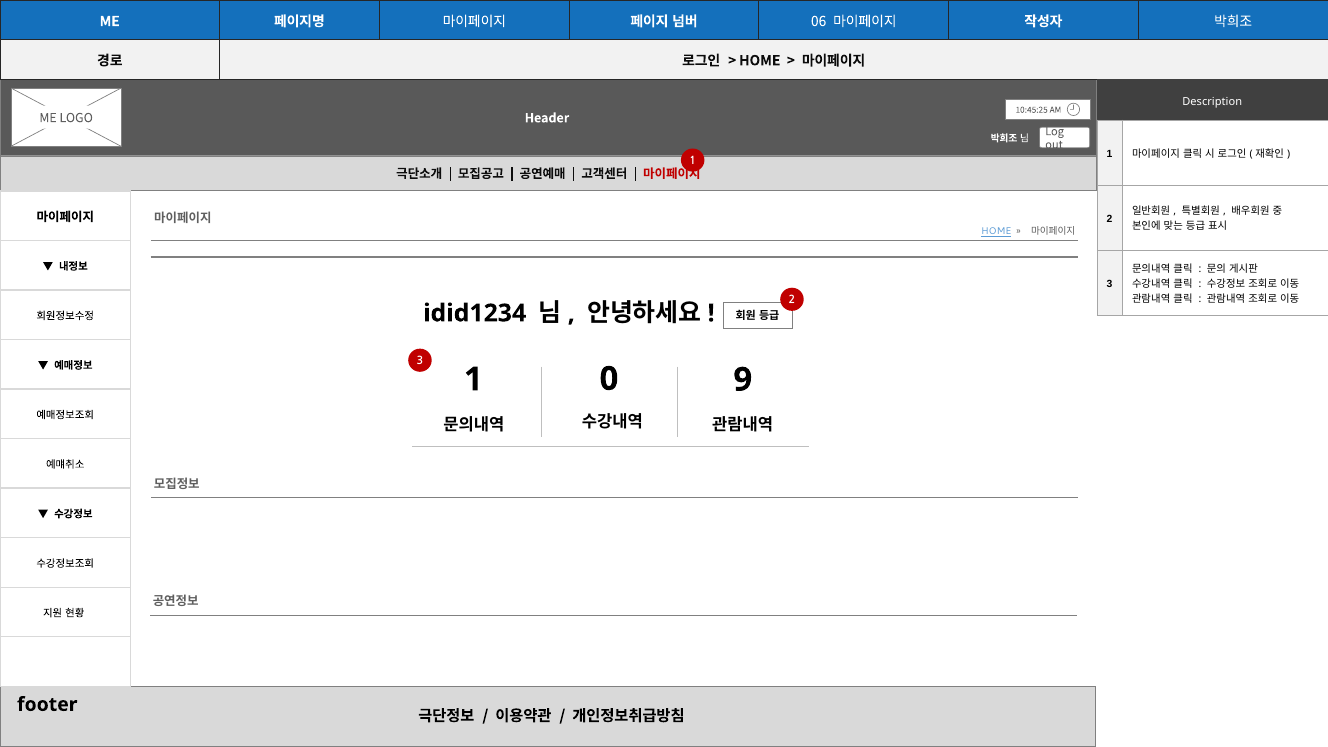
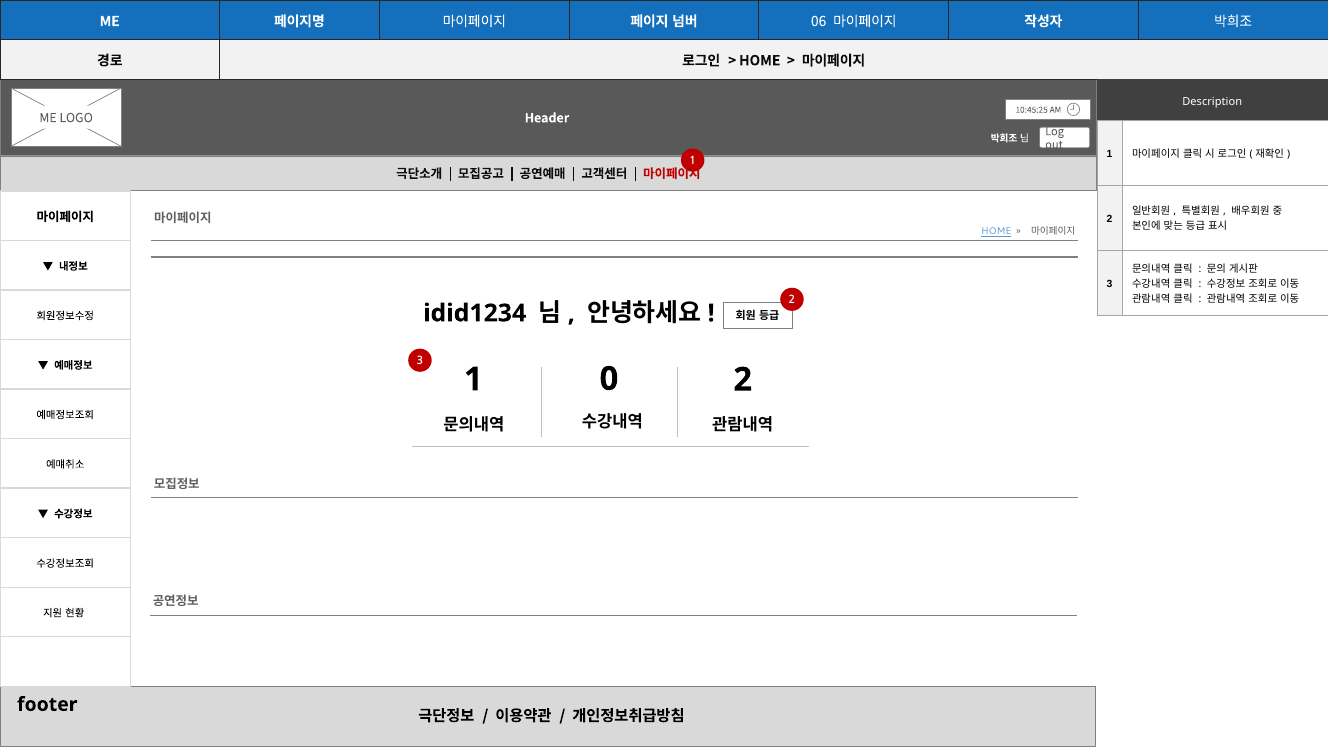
0 9: 9 -> 2
